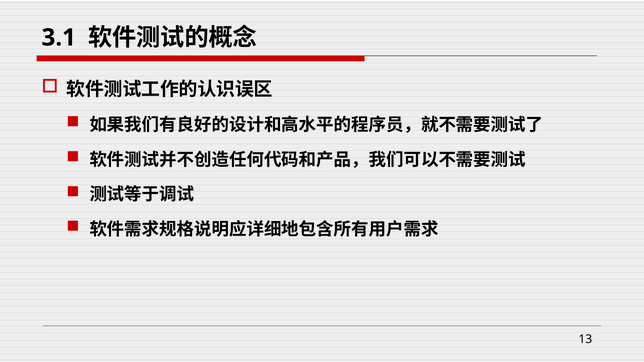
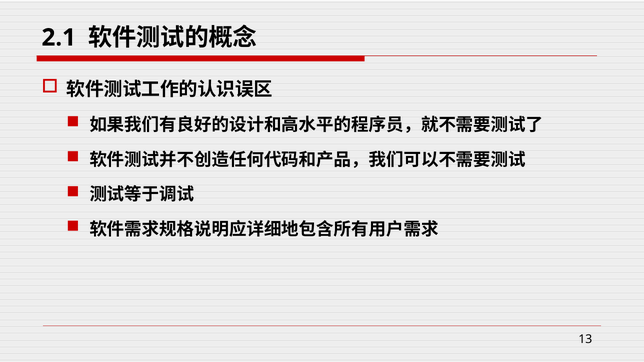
3.1: 3.1 -> 2.1
